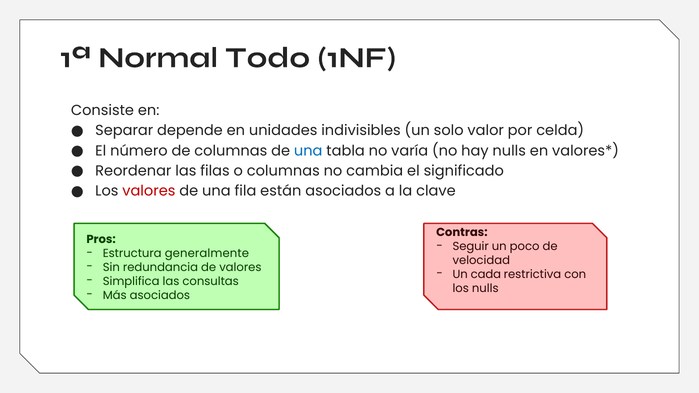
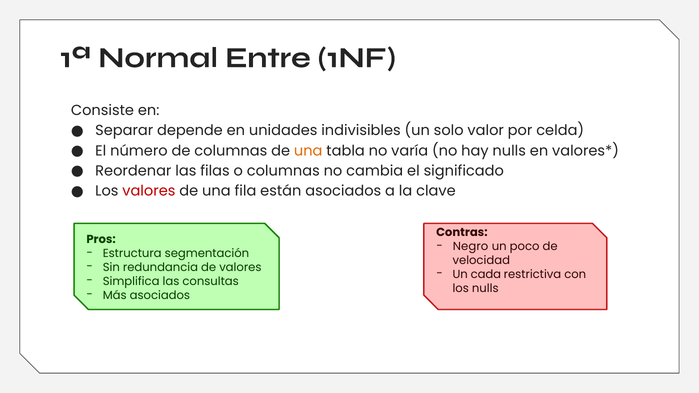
Todo: Todo -> Entre
una at (308, 151) colour: blue -> orange
Seguir: Seguir -> Negro
generalmente: generalmente -> segmentación
